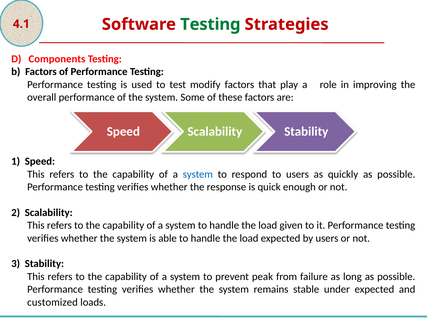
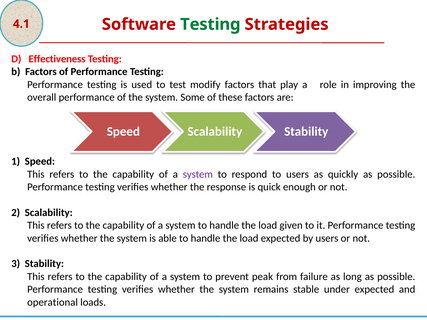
Components: Components -> Effectiveness
system at (198, 174) colour: blue -> purple
customized: customized -> operational
